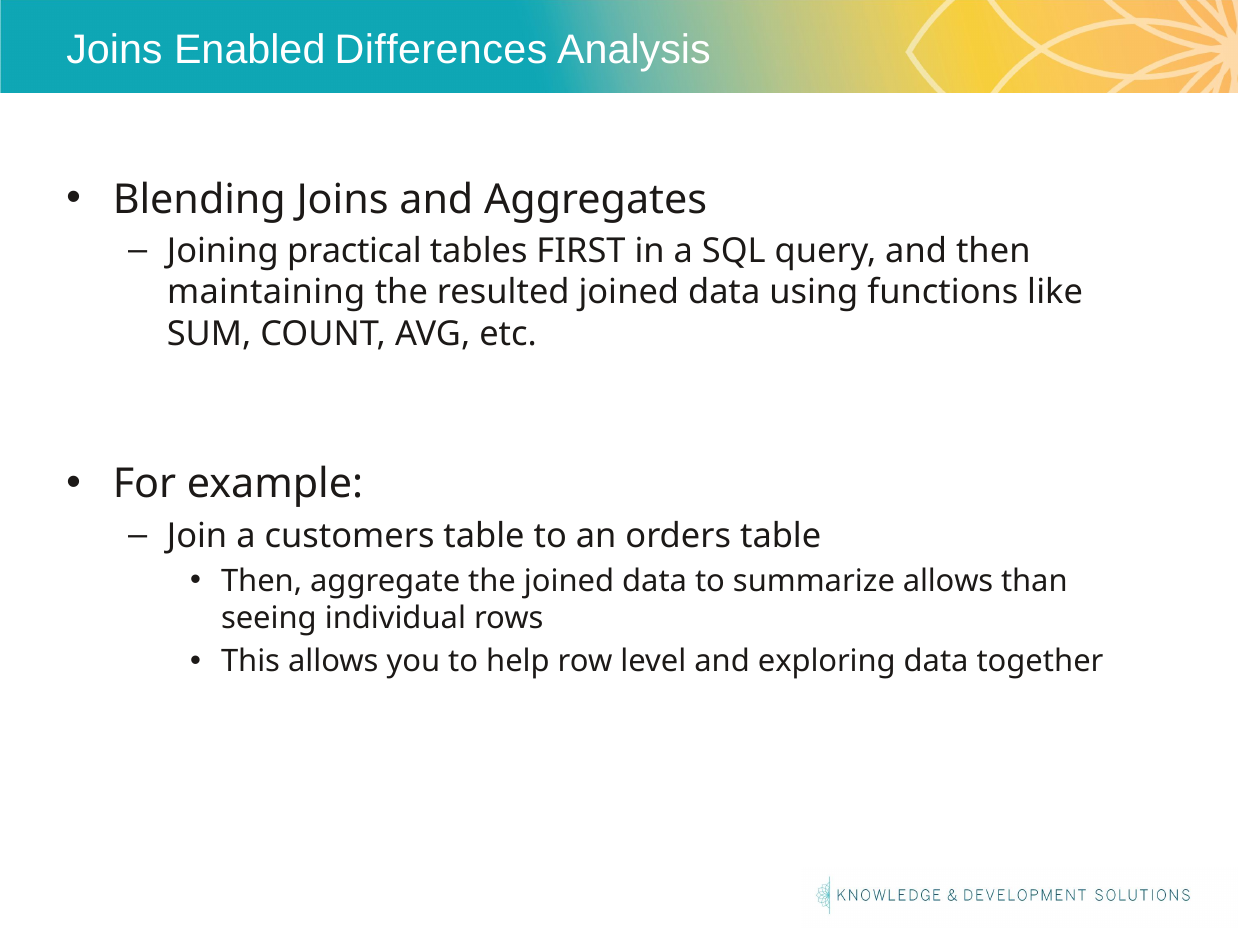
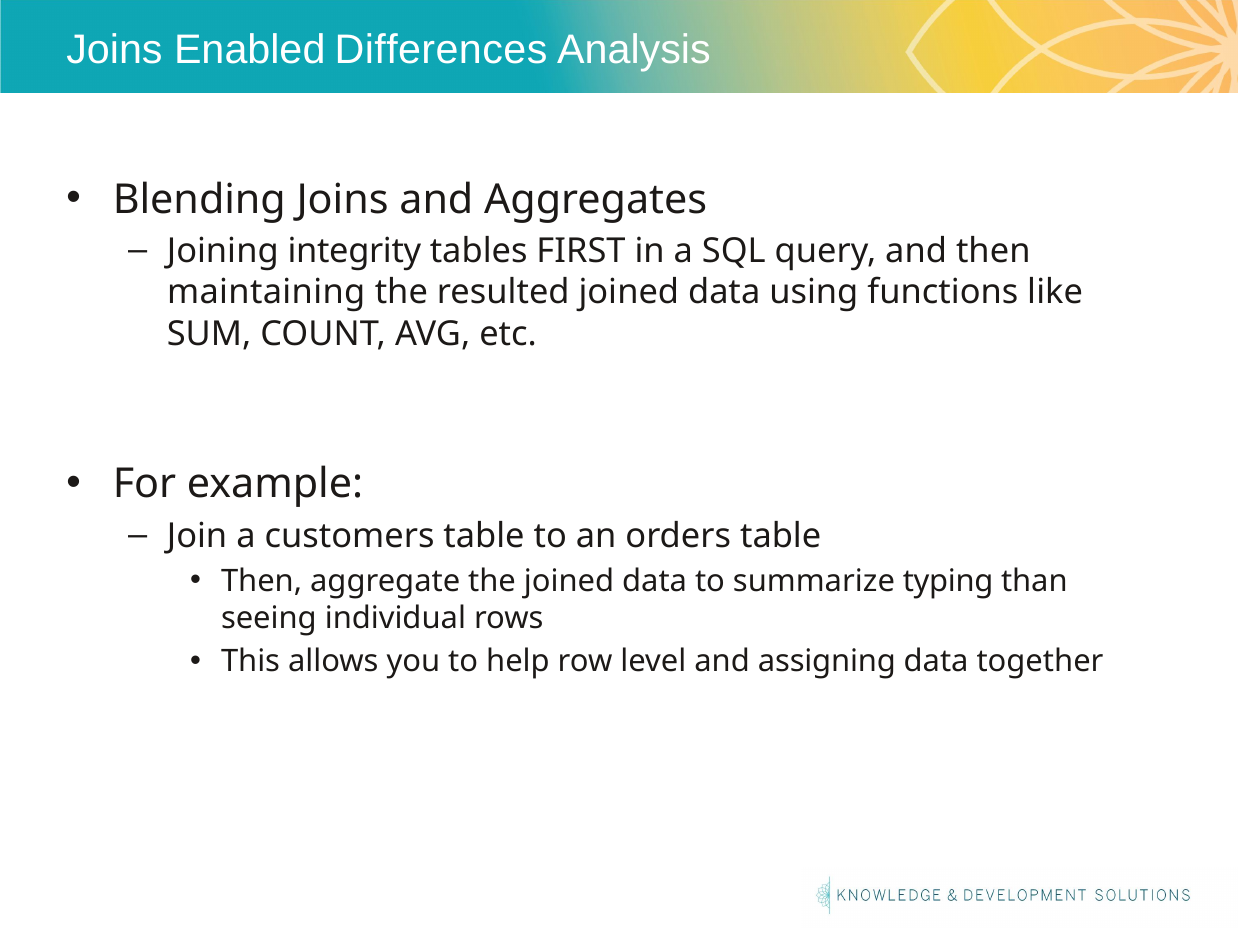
practical: practical -> integrity
summarize allows: allows -> typing
exploring: exploring -> assigning
